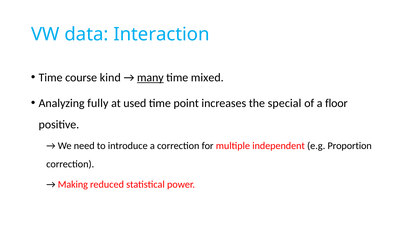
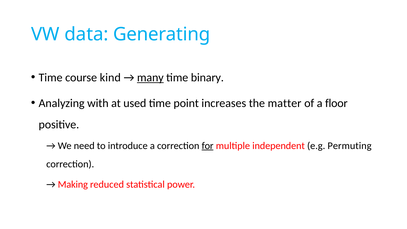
Interaction: Interaction -> Generating
mixed: mixed -> binary
fully: fully -> with
special: special -> matter
for underline: none -> present
Proportion: Proportion -> Permuting
